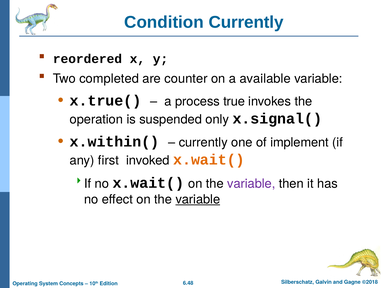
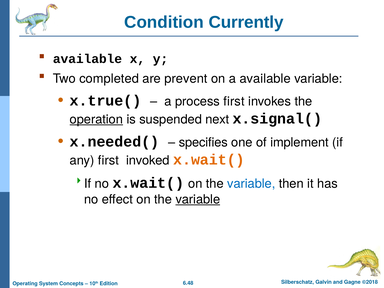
reordered at (87, 59): reordered -> available
counter: counter -> prevent
process true: true -> first
operation underline: none -> present
only: only -> next
x.within(: x.within( -> x.needed(
currently at (203, 142): currently -> specifies
variable at (251, 184) colour: purple -> blue
